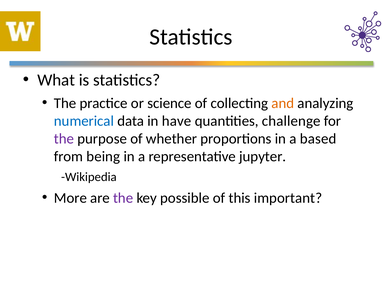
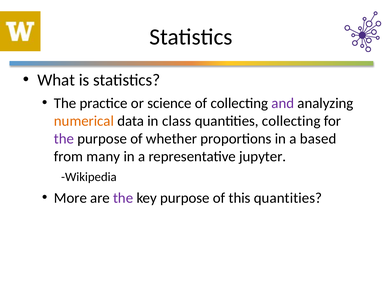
and colour: orange -> purple
numerical colour: blue -> orange
have: have -> class
quantities challenge: challenge -> collecting
being: being -> many
key possible: possible -> purpose
this important: important -> quantities
